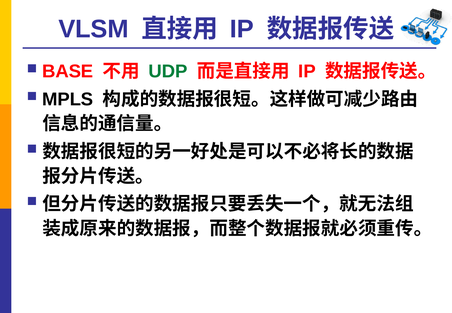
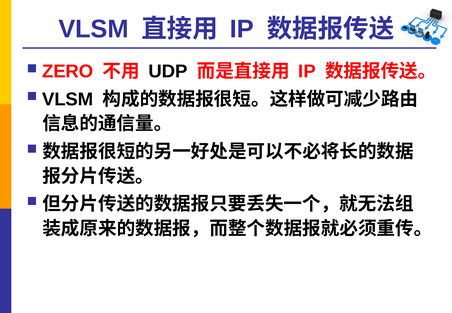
BASE: BASE -> ZERO
UDP colour: green -> black
MPLS at (68, 99): MPLS -> VLSM
